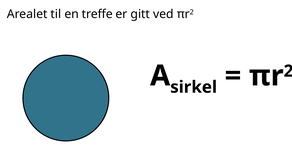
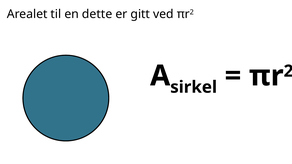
treffe: treffe -> dette
